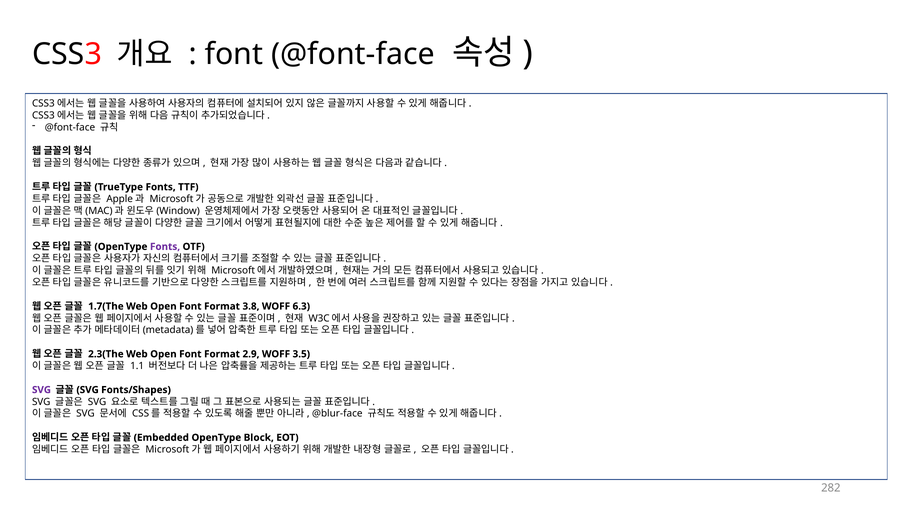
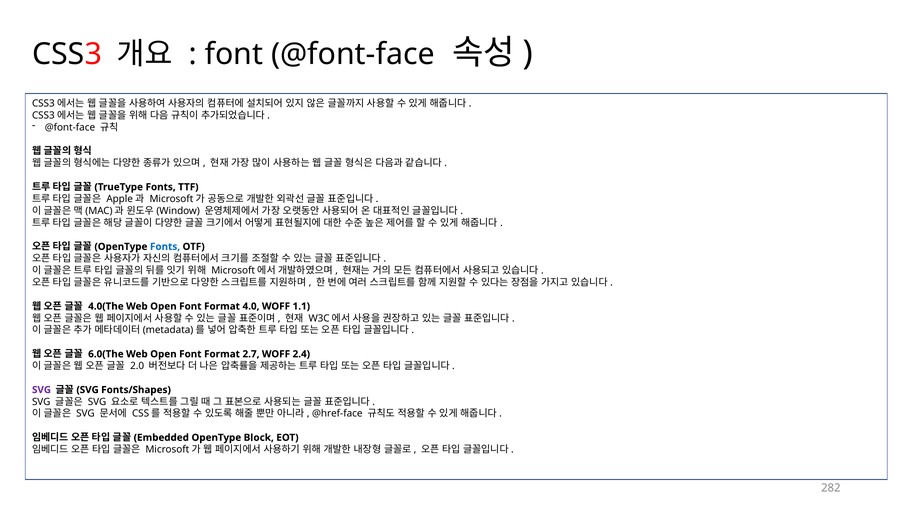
Fonts at (165, 247) colour: purple -> blue
1.7(The: 1.7(The -> 4.0(The
3.8: 3.8 -> 4.0
6.3: 6.3 -> 1.1
2.3(The: 2.3(The -> 6.0(The
2.9: 2.9 -> 2.7
3.5: 3.5 -> 2.4
1.1: 1.1 -> 2.0
@blur-face: @blur-face -> @href-face
